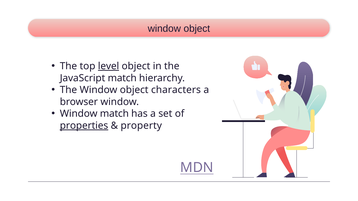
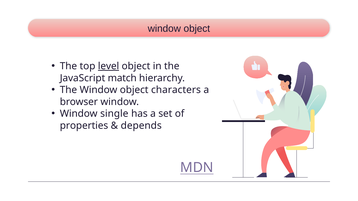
Window match: match -> single
properties underline: present -> none
property: property -> depends
